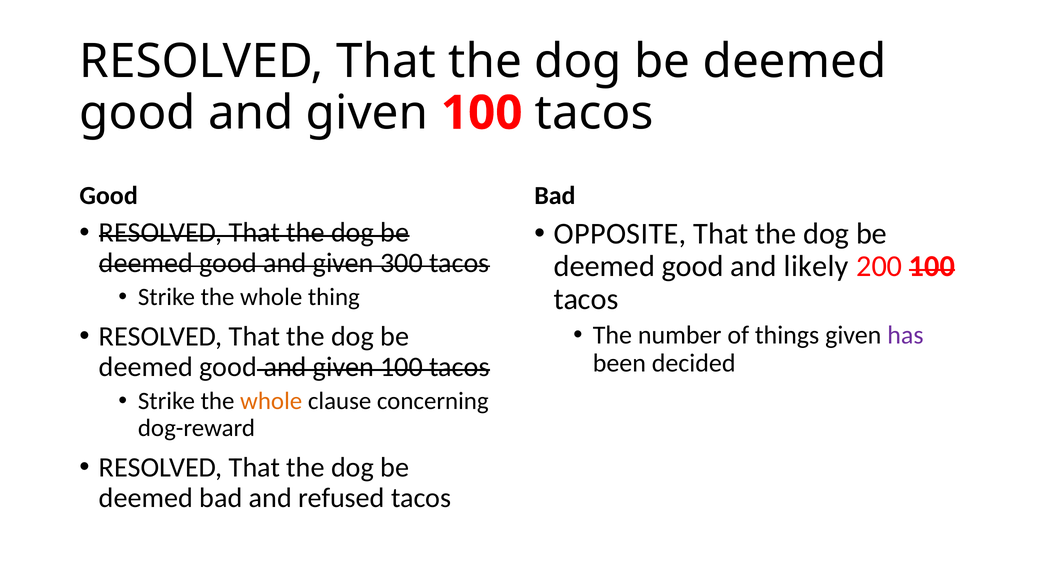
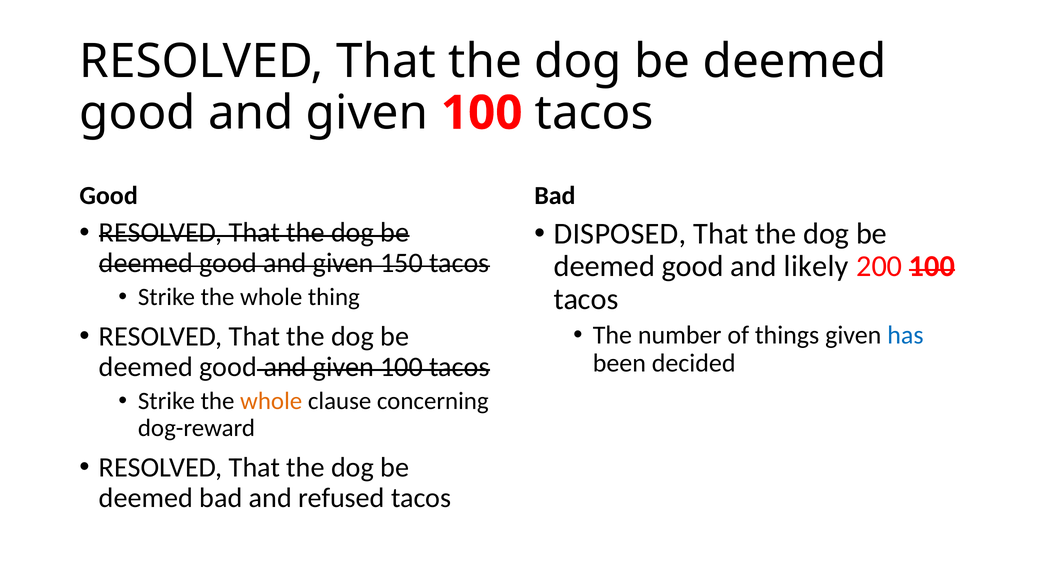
OPPOSITE: OPPOSITE -> DISPOSED
300: 300 -> 150
has colour: purple -> blue
